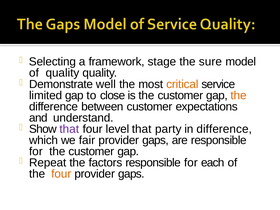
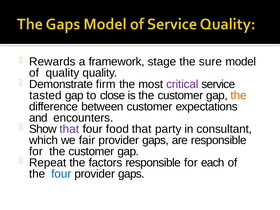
Selecting: Selecting -> Rewards
well: well -> firm
critical colour: orange -> purple
limited: limited -> tasted
understand: understand -> encounters
level: level -> food
in difference: difference -> consultant
four at (61, 174) colour: orange -> blue
